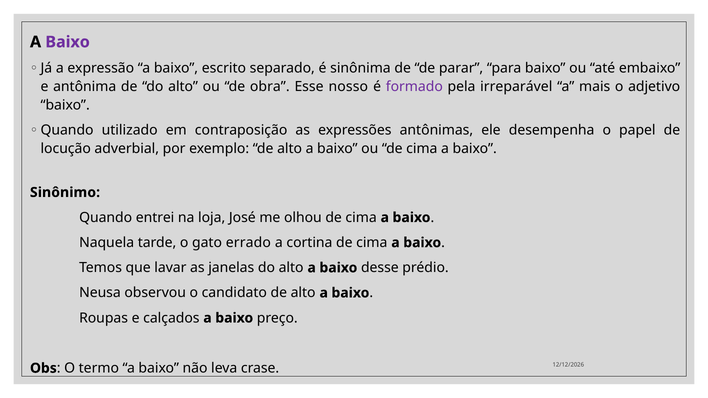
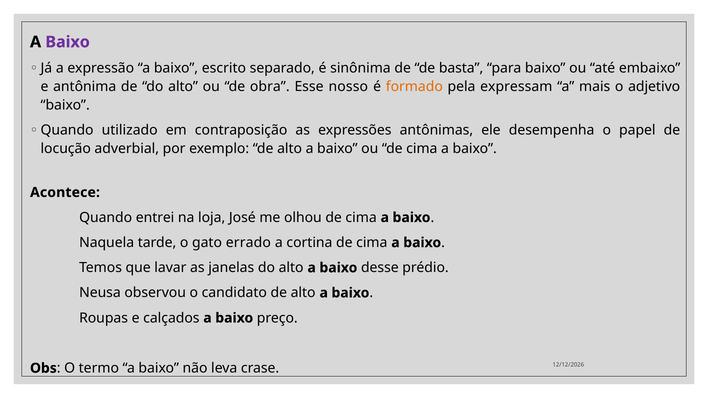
parar: parar -> basta
formado colour: purple -> orange
irreparável: irreparável -> expressam
Sinônimo: Sinônimo -> Acontece
